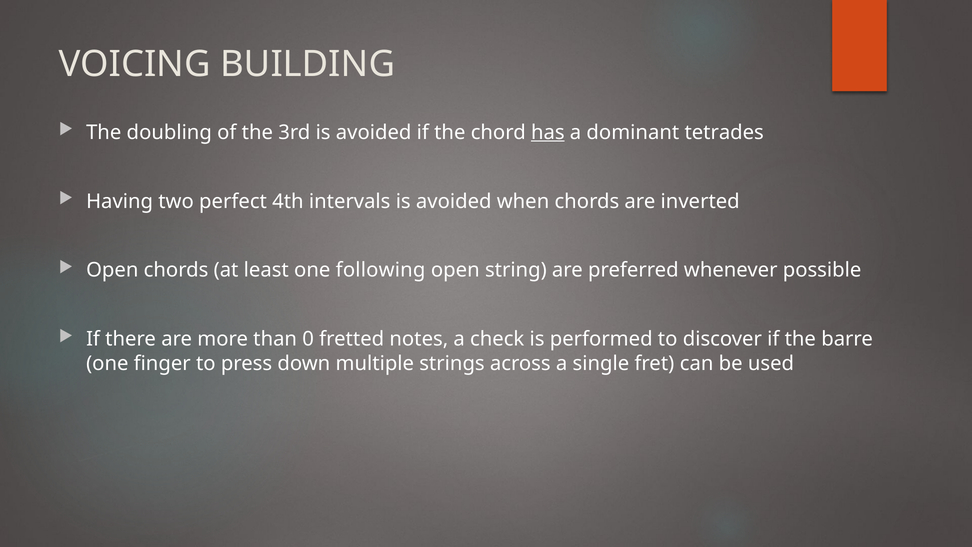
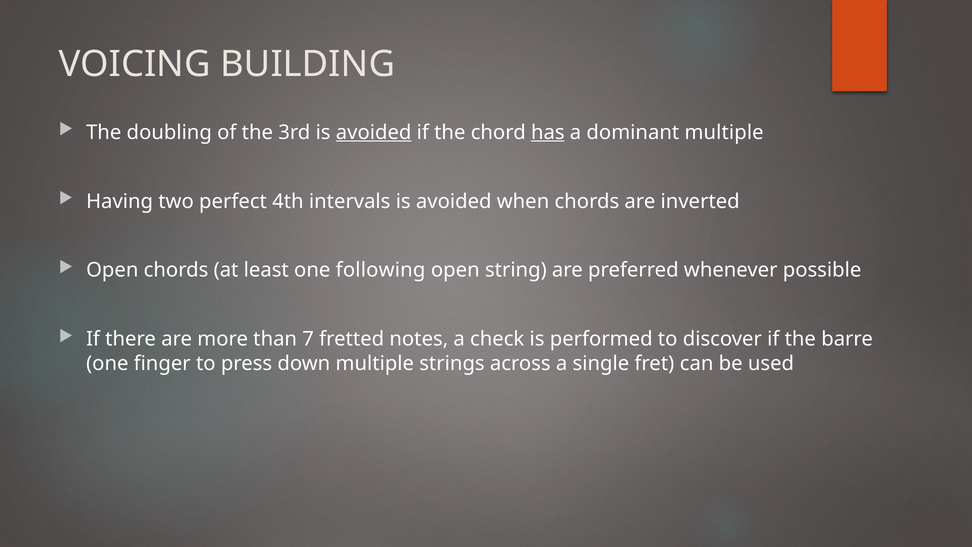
avoided at (374, 132) underline: none -> present
dominant tetrades: tetrades -> multiple
0: 0 -> 7
